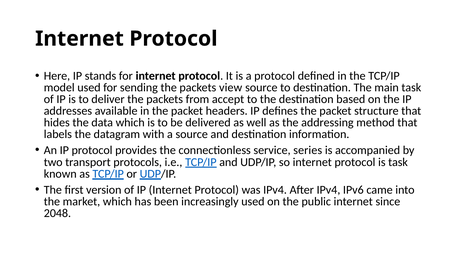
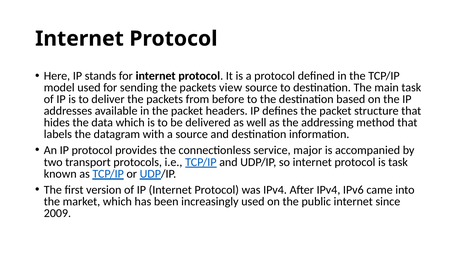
accept: accept -> before
series: series -> major
2048: 2048 -> 2009
